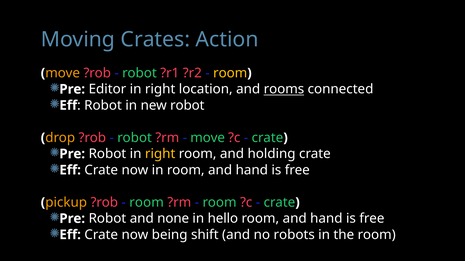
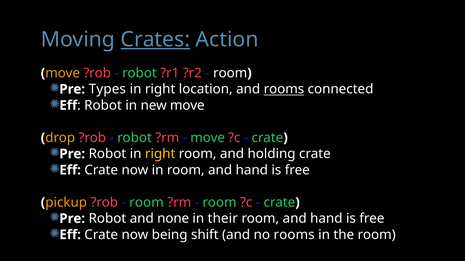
Crates underline: none -> present
room at (230, 73) colour: yellow -> white
Editor: Editor -> Types
new robot: robot -> move
hello: hello -> their
no robots: robots -> rooms
